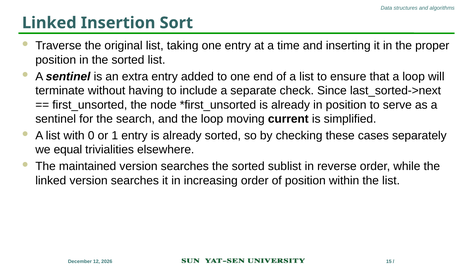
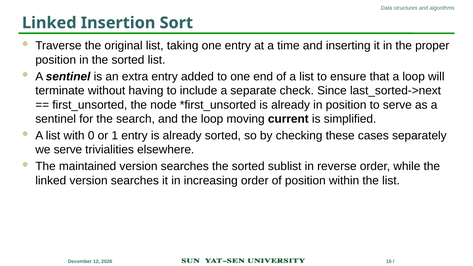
we equal: equal -> serve
